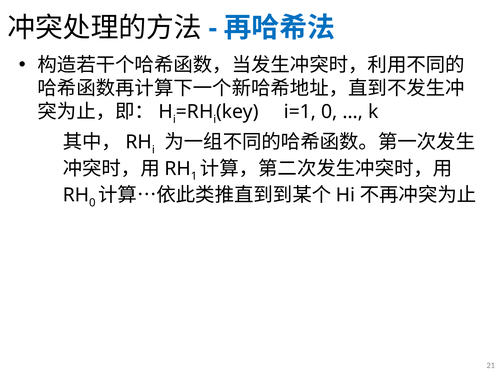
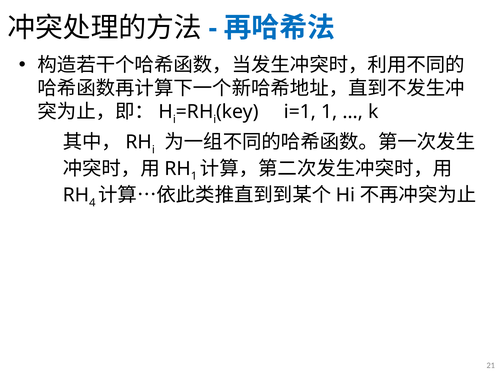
i=1 0: 0 -> 1
0 at (92, 203): 0 -> 4
